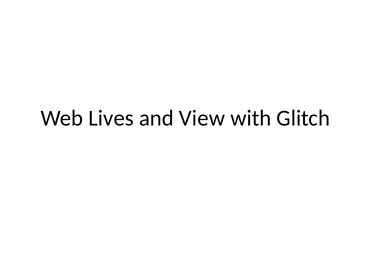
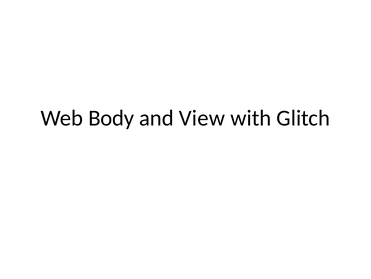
Lives: Lives -> Body
